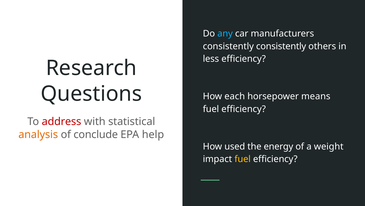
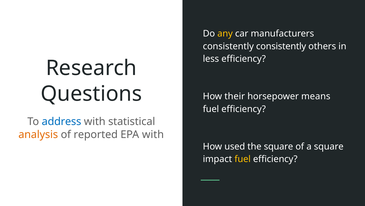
any colour: light blue -> yellow
each: each -> their
address colour: red -> blue
conclude: conclude -> reported
EPA help: help -> with
the energy: energy -> square
a weight: weight -> square
